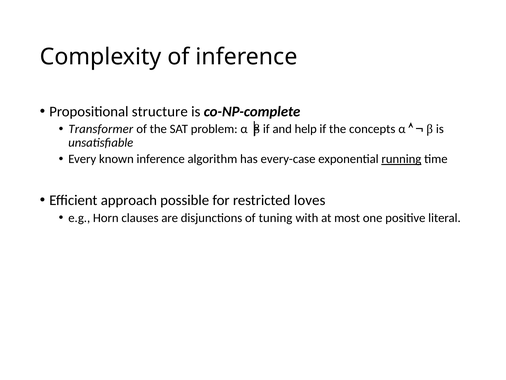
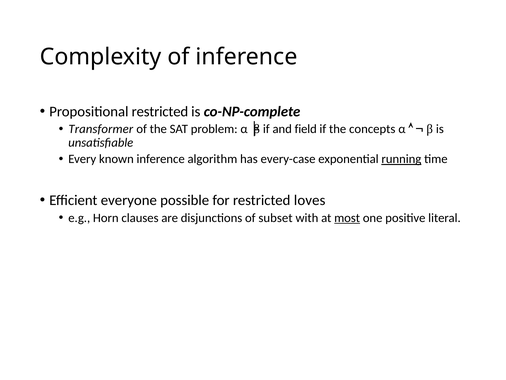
Propositional structure: structure -> restricted
help: help -> field
approach: approach -> everyone
tuning: tuning -> subset
most underline: none -> present
